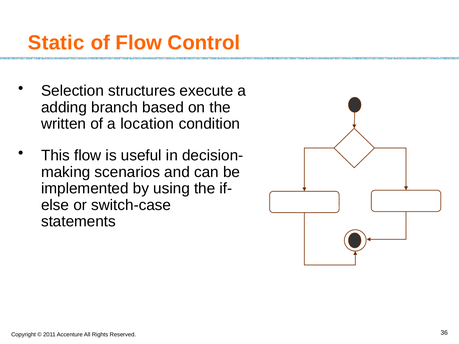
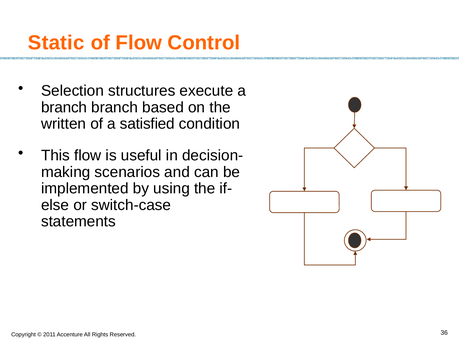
adding at (64, 107): adding -> branch
location: location -> satisfied
